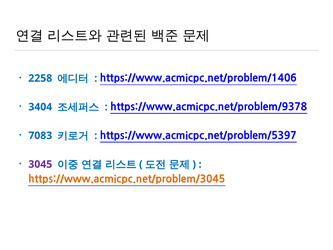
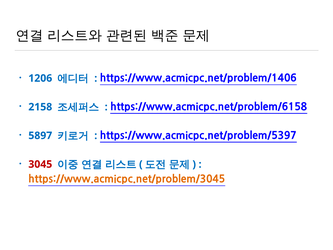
2258: 2258 -> 1206
3404: 3404 -> 2158
https://www.acmicpc.net/problem/9378: https://www.acmicpc.net/problem/9378 -> https://www.acmicpc.net/problem/6158
7083: 7083 -> 5897
3045 colour: purple -> red
